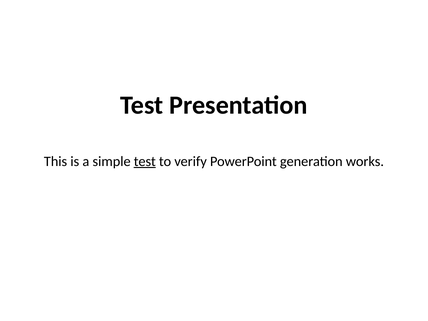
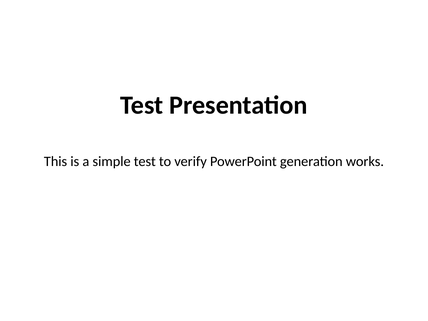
test at (145, 161) underline: present -> none
